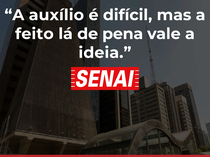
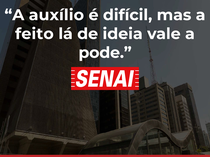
pena: pena -> ideia
ideia: ideia -> pode
